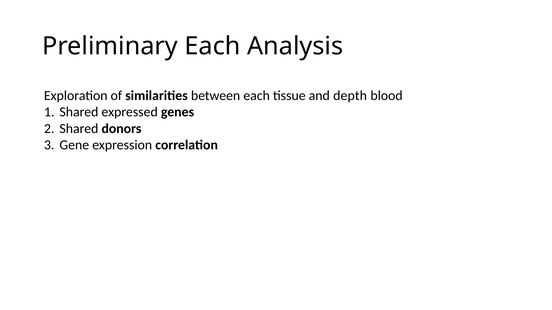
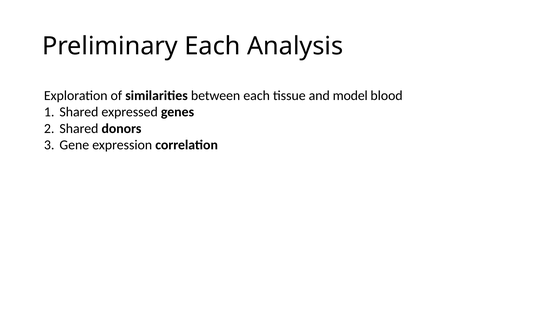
depth: depth -> model
